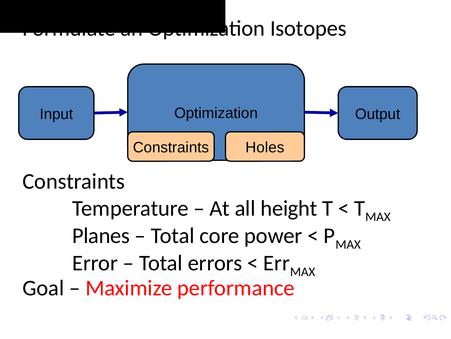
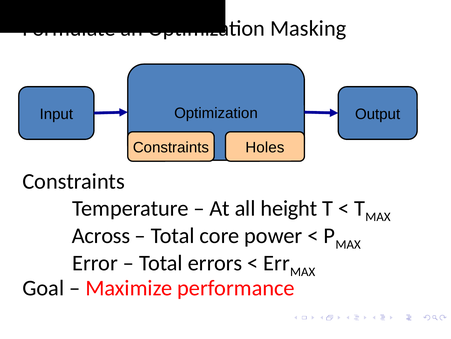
Isotopes: Isotopes -> Masking
Planes: Planes -> Across
